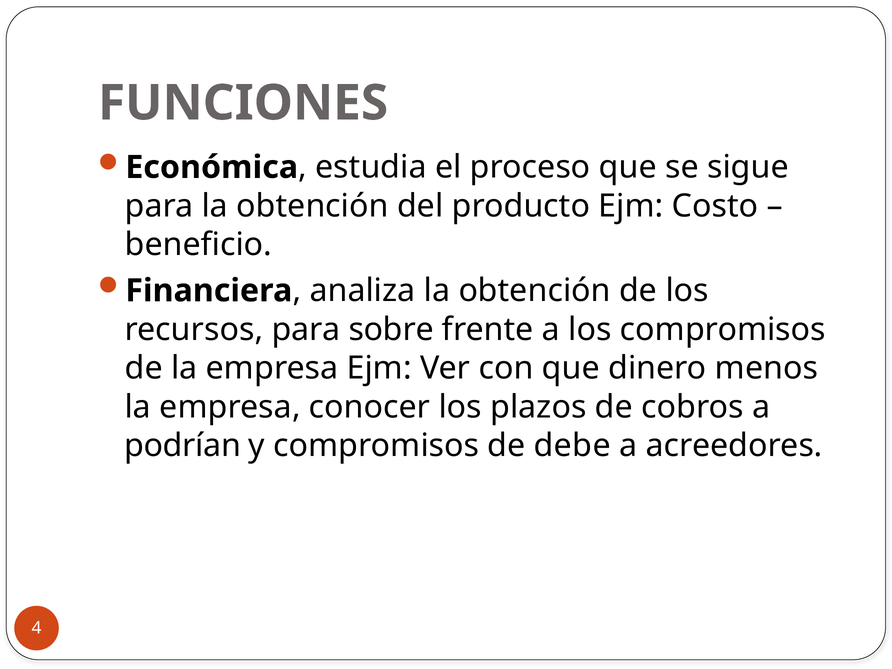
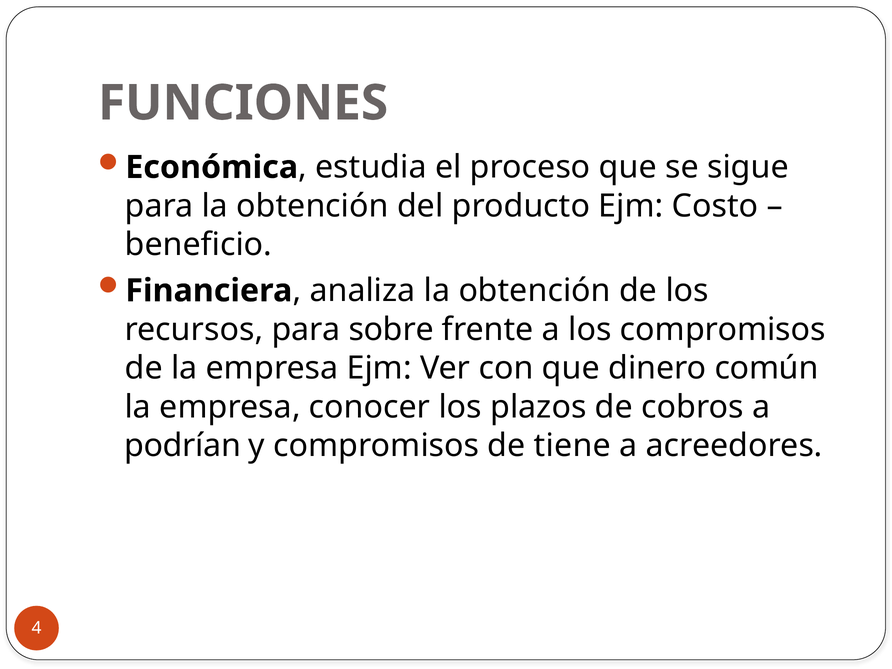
menos: menos -> común
debe: debe -> tiene
